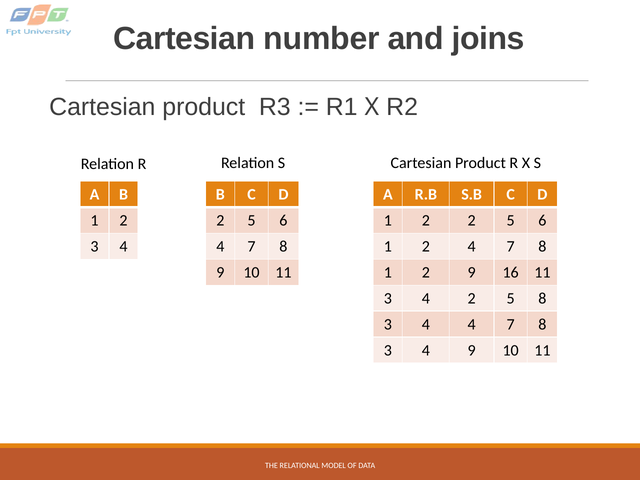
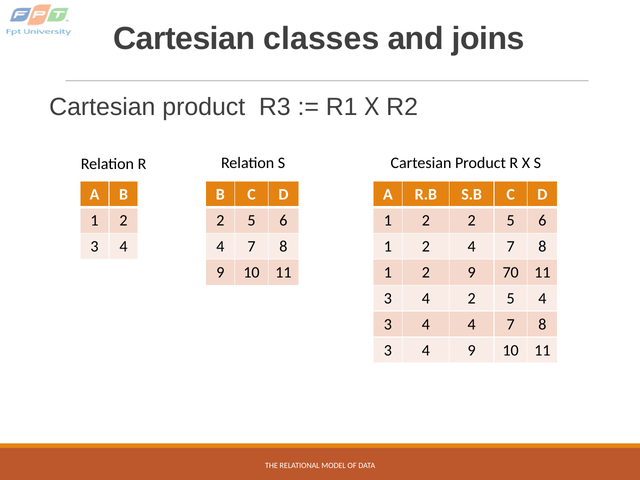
number: number -> classes
16: 16 -> 70
5 8: 8 -> 4
